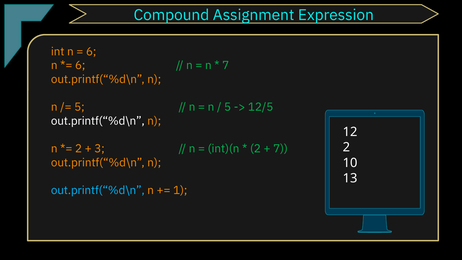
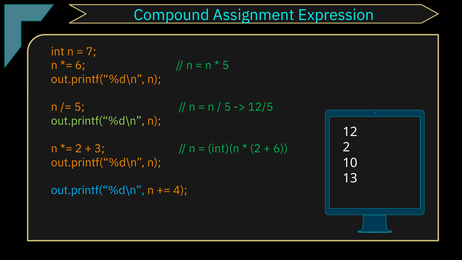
6 at (91, 52): 6 -> 7
7 at (226, 65): 7 -> 5
out.printf(“%d\n at (98, 121) colour: white -> light green
7 at (281, 149): 7 -> 6
1: 1 -> 4
